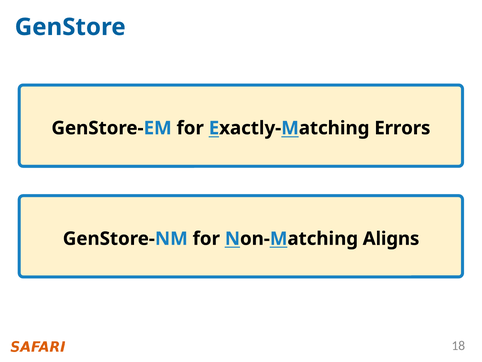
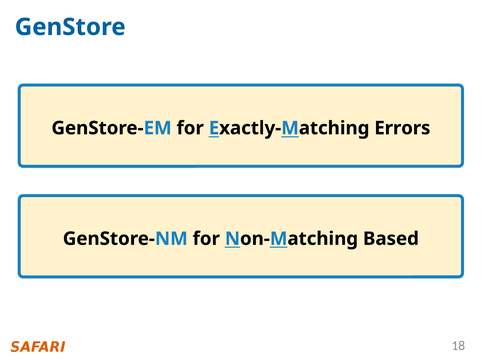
Aligns: Aligns -> Based
